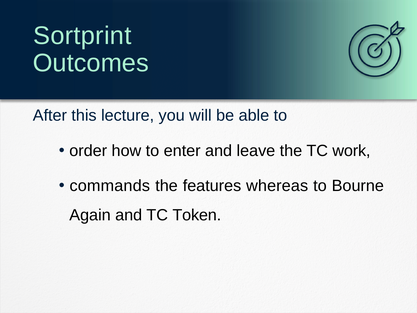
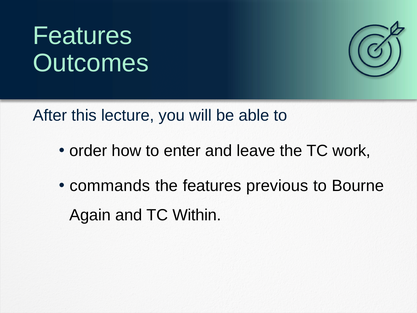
Sortprint at (82, 36): Sortprint -> Features
whereas: whereas -> previous
Token: Token -> Within
